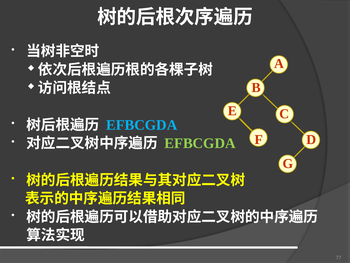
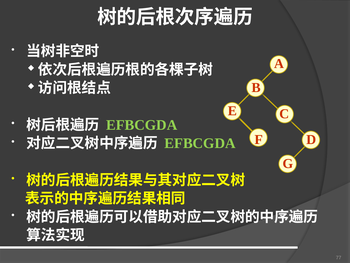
EFBCGDA at (142, 125) colour: light blue -> light green
